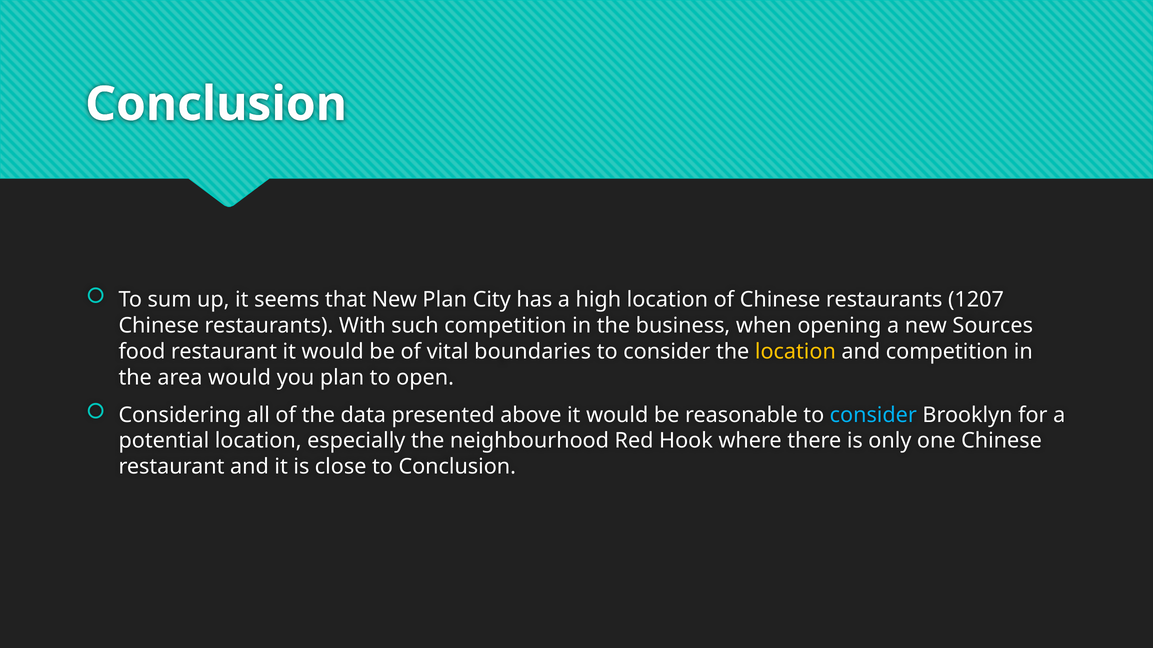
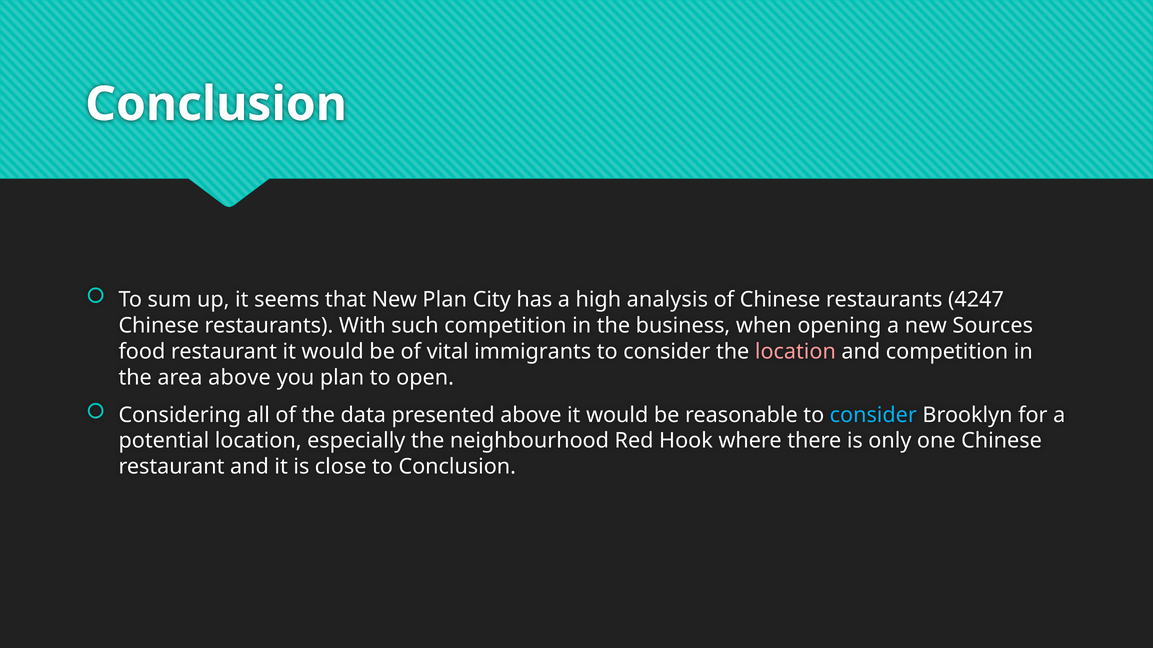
high location: location -> analysis
1207: 1207 -> 4247
boundaries: boundaries -> immigrants
location at (795, 352) colour: yellow -> pink
area would: would -> above
